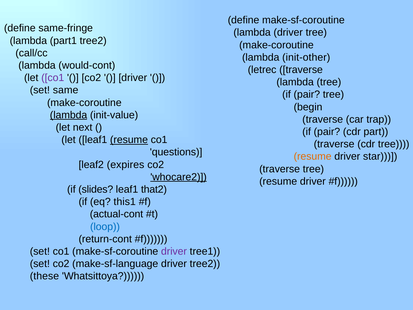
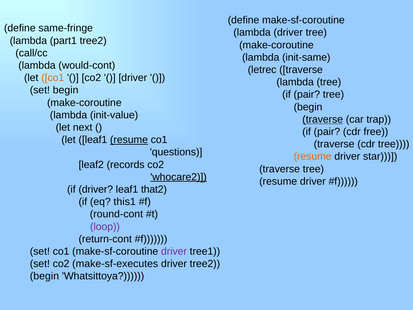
init-other: init-other -> init-same
co1 at (53, 78) colour: purple -> orange
set same: same -> begin
lambda at (69, 115) underline: present -> none
traverse at (323, 119) underline: none -> present
part: part -> free
expires: expires -> records
if slides: slides -> driver
actual-cont: actual-cont -> round-cont
loop colour: blue -> purple
make-sf-language: make-sf-language -> make-sf-executes
these at (44, 276): these -> begin
